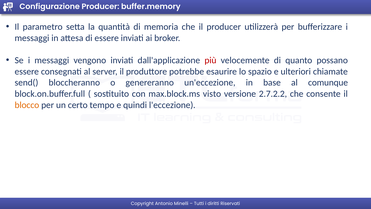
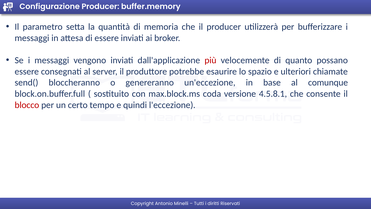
visto: visto -> coda
2.7.2.2: 2.7.2.2 -> 4.5.8.1
blocco colour: orange -> red
